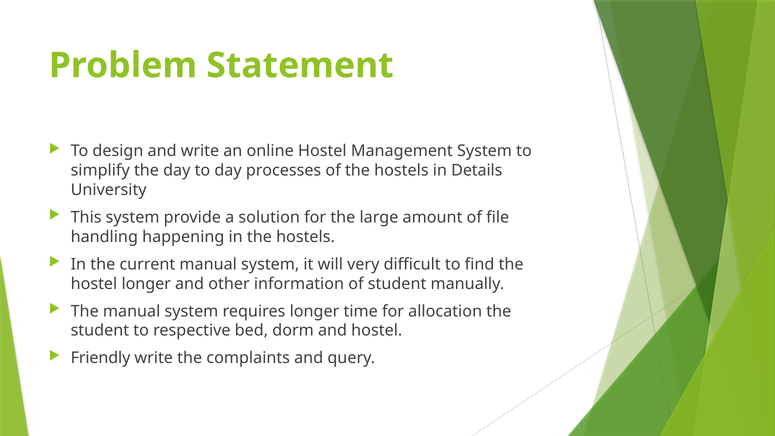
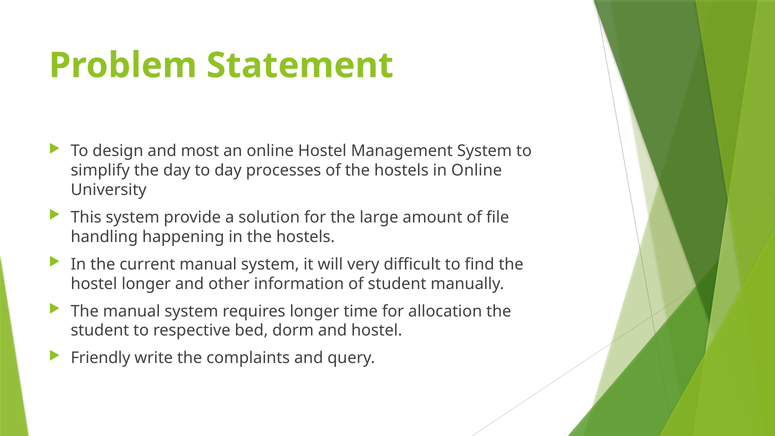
and write: write -> most
in Details: Details -> Online
